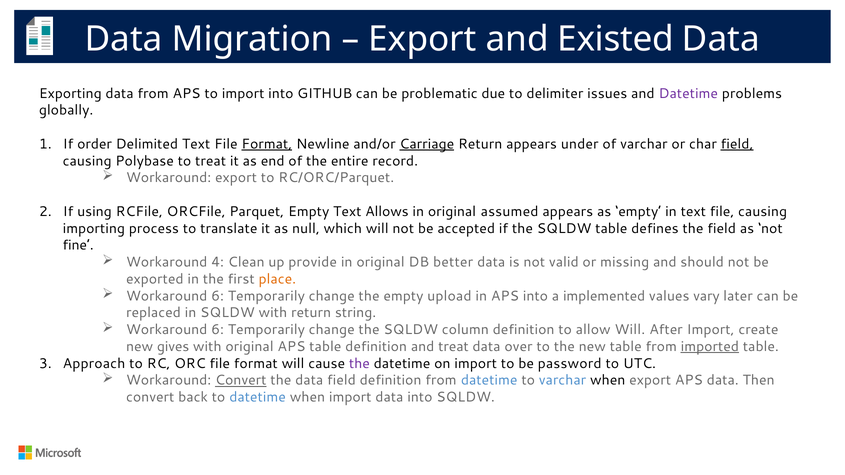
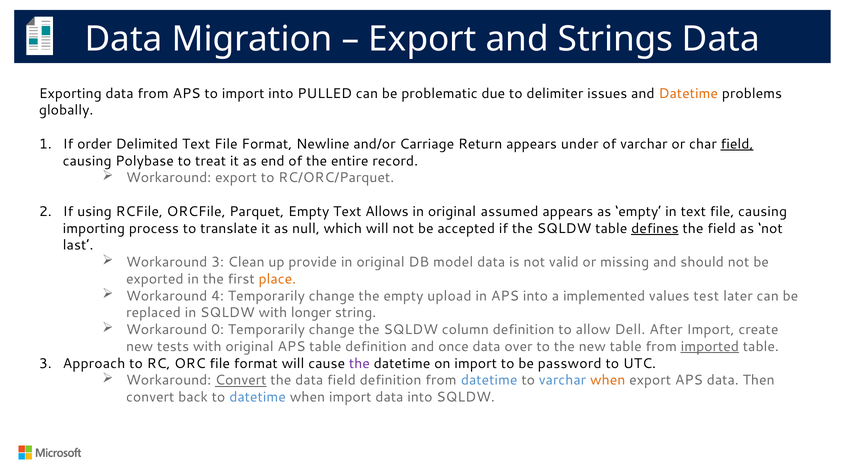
Existed: Existed -> Strings
GITHUB: GITHUB -> PULLED
Datetime at (688, 93) colour: purple -> orange
Format at (267, 144) underline: present -> none
Carriage underline: present -> none
defines underline: none -> present
fine: fine -> last
Workaround 4: 4 -> 3
better: better -> model
6 at (218, 296): 6 -> 4
vary: vary -> test
with return: return -> longer
6 at (218, 330): 6 -> 0
allow Will: Will -> Dell
gives: gives -> tests
and treat: treat -> once
when at (608, 381) colour: black -> orange
